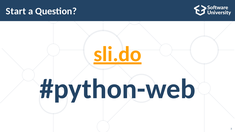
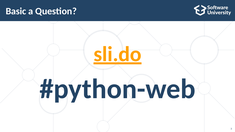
Start: Start -> Basic
